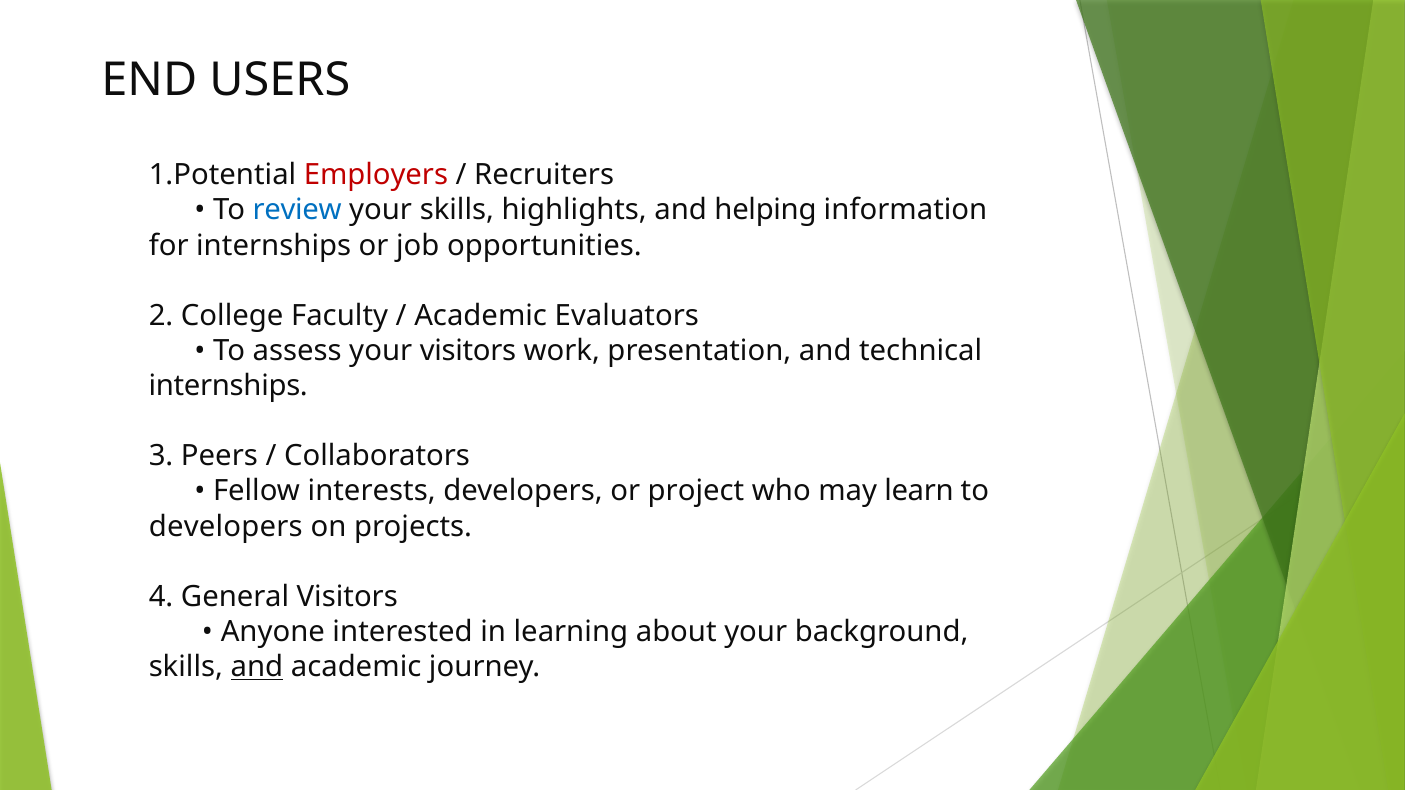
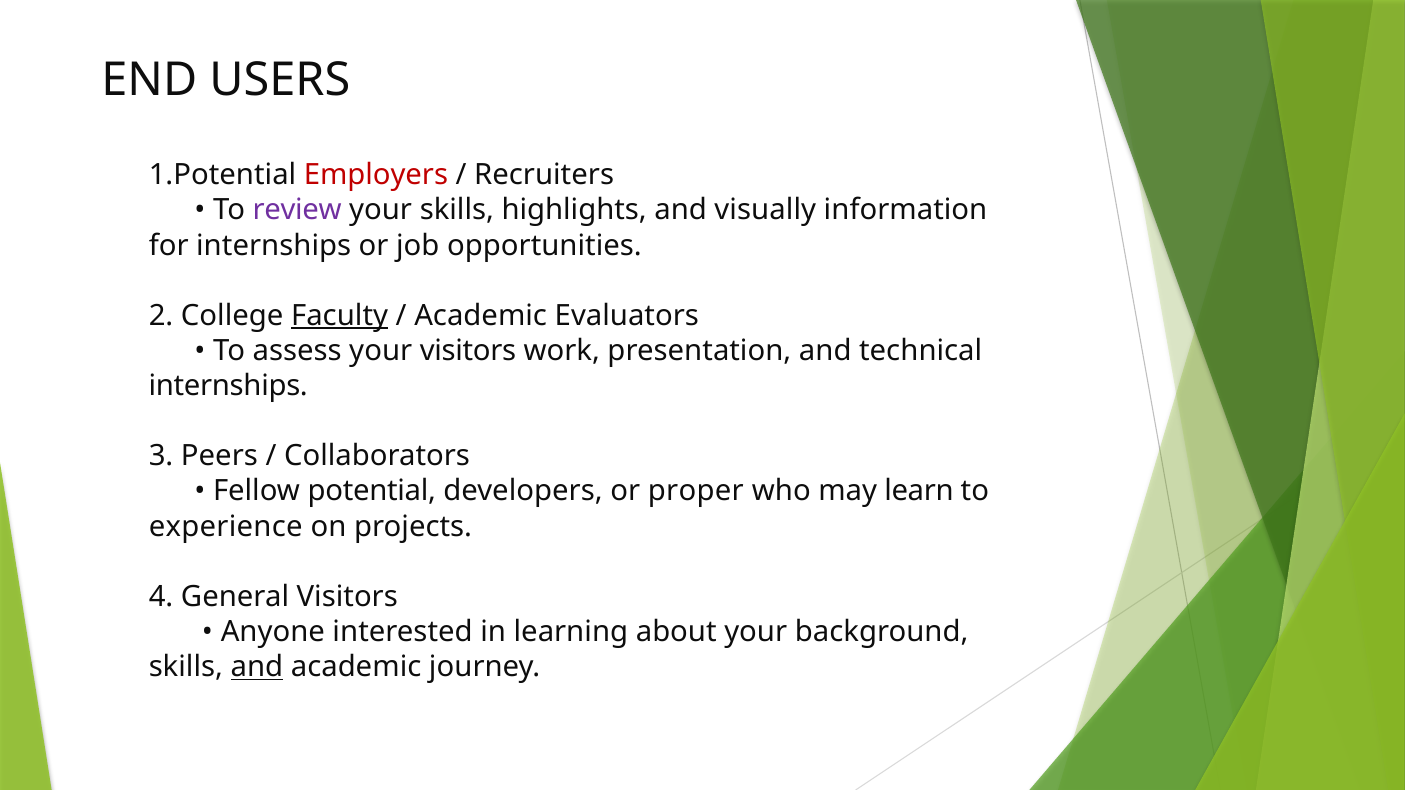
review colour: blue -> purple
helping: helping -> visually
Faculty underline: none -> present
interests: interests -> potential
project: project -> proper
developers at (226, 527): developers -> experience
